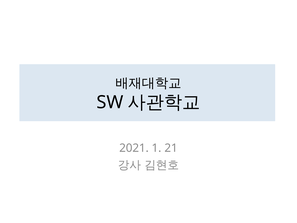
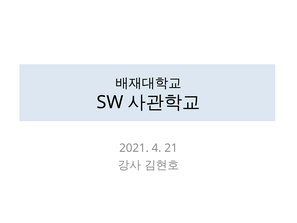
1: 1 -> 4
